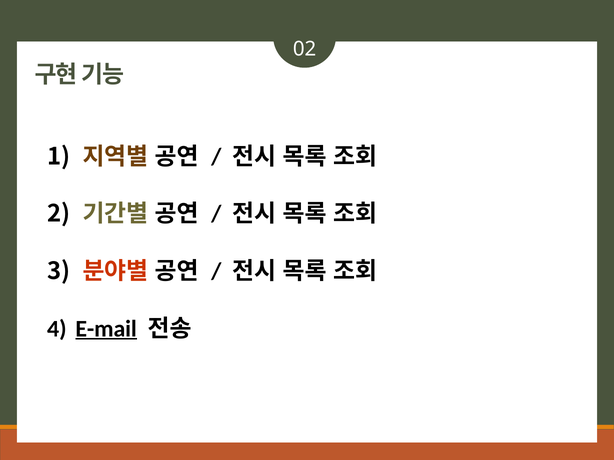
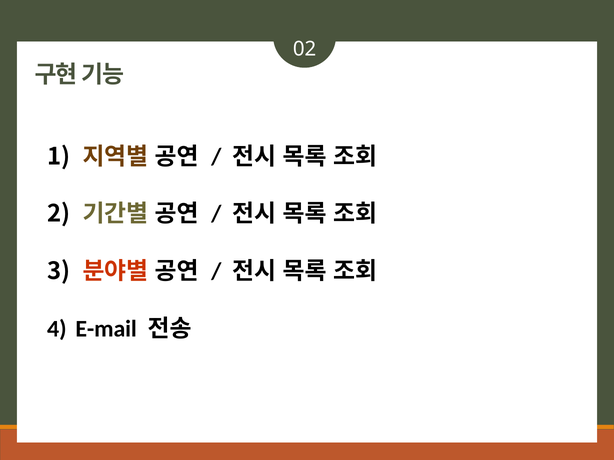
E-mail underline: present -> none
